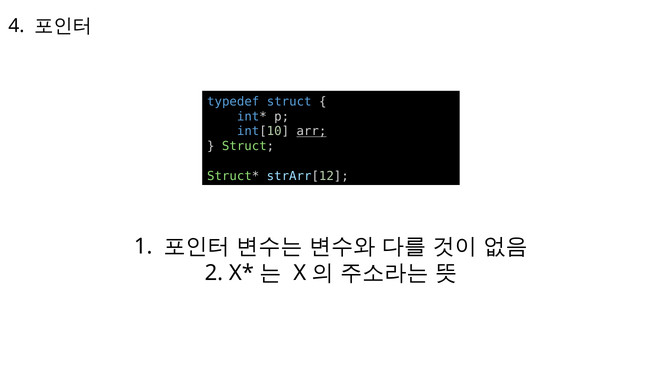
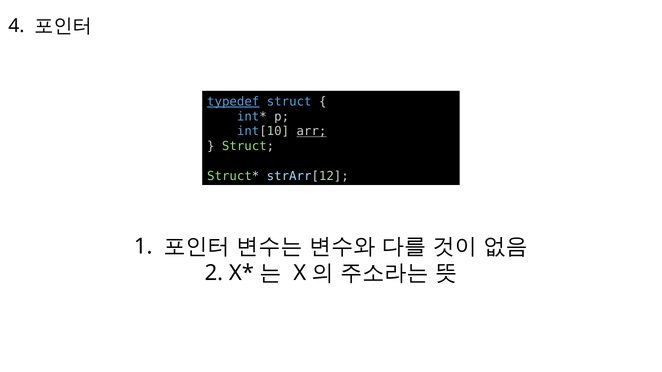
typedef underline: none -> present
